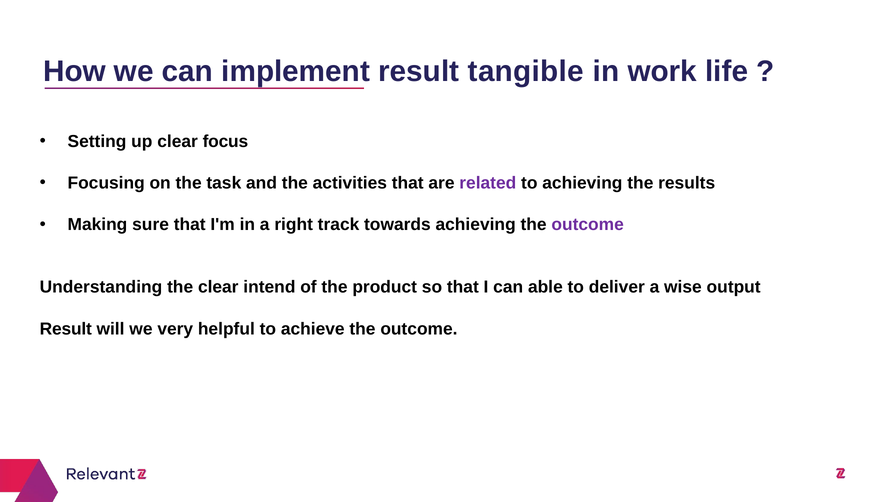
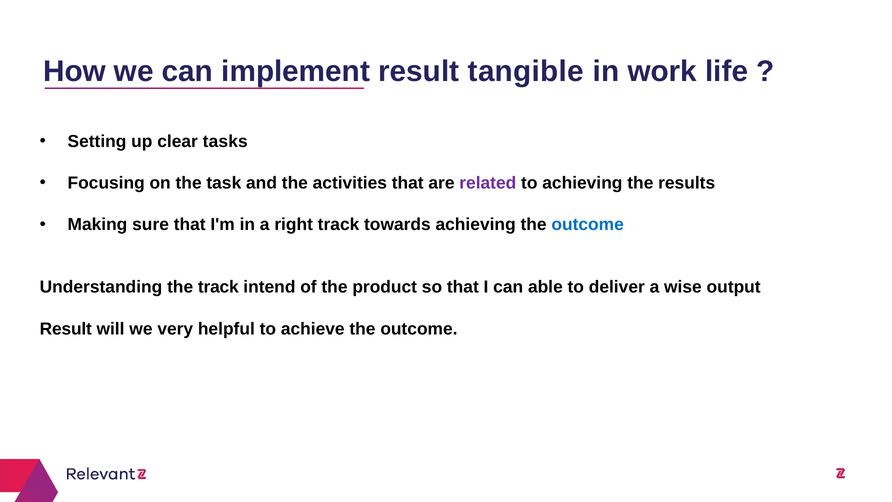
focus: focus -> tasks
outcome at (588, 225) colour: purple -> blue
the clear: clear -> track
